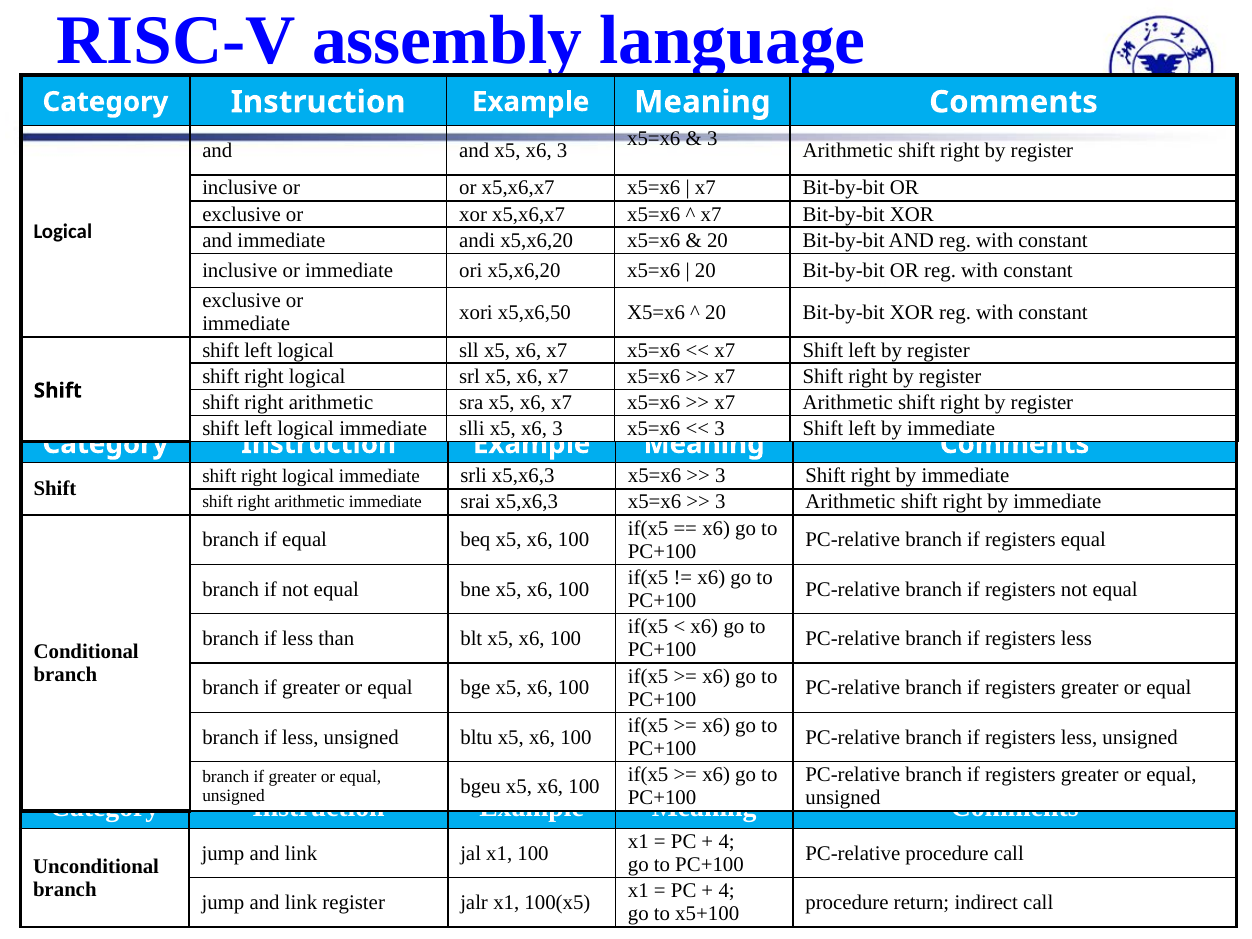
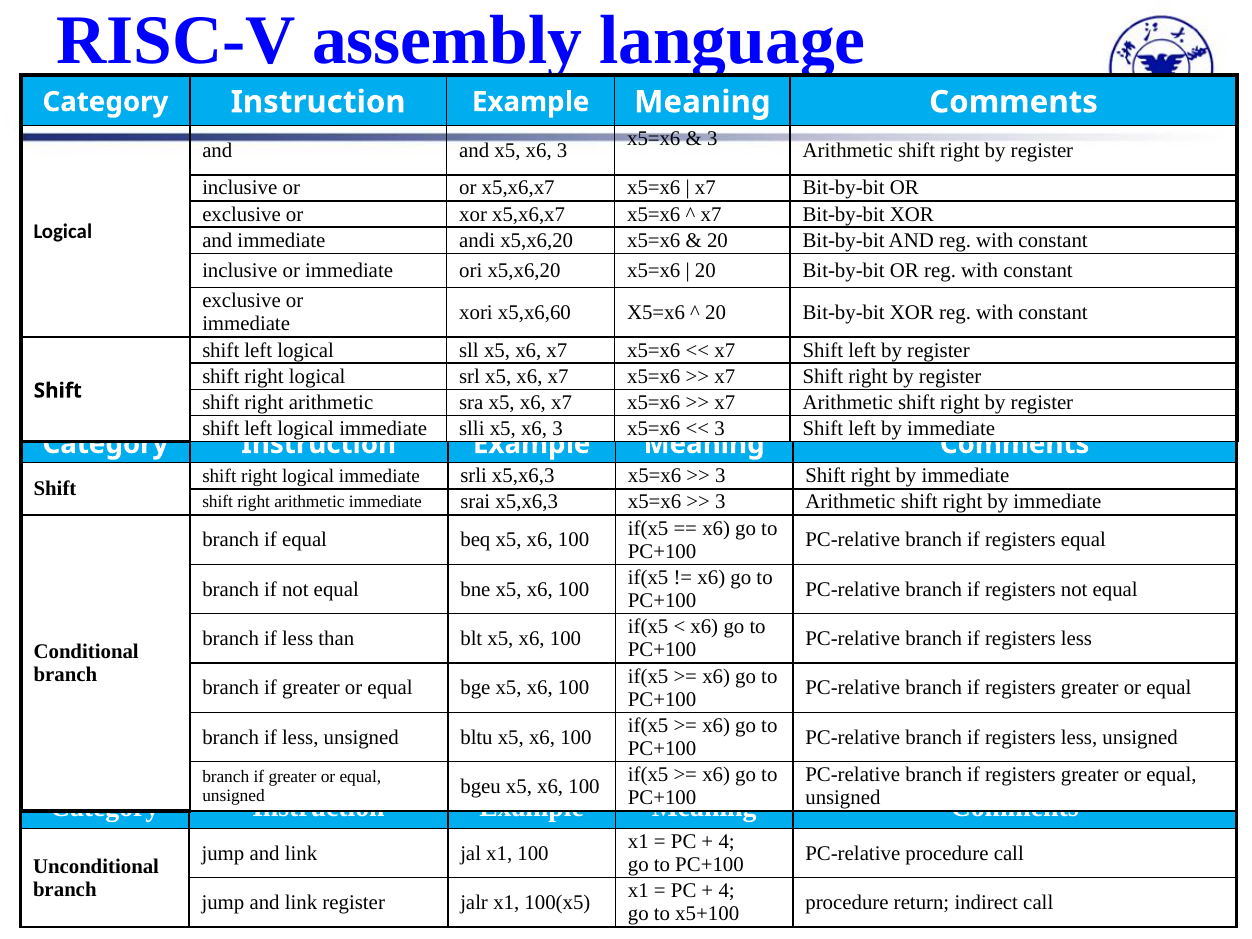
x5,x6,50: x5,x6,50 -> x5,x6,60
